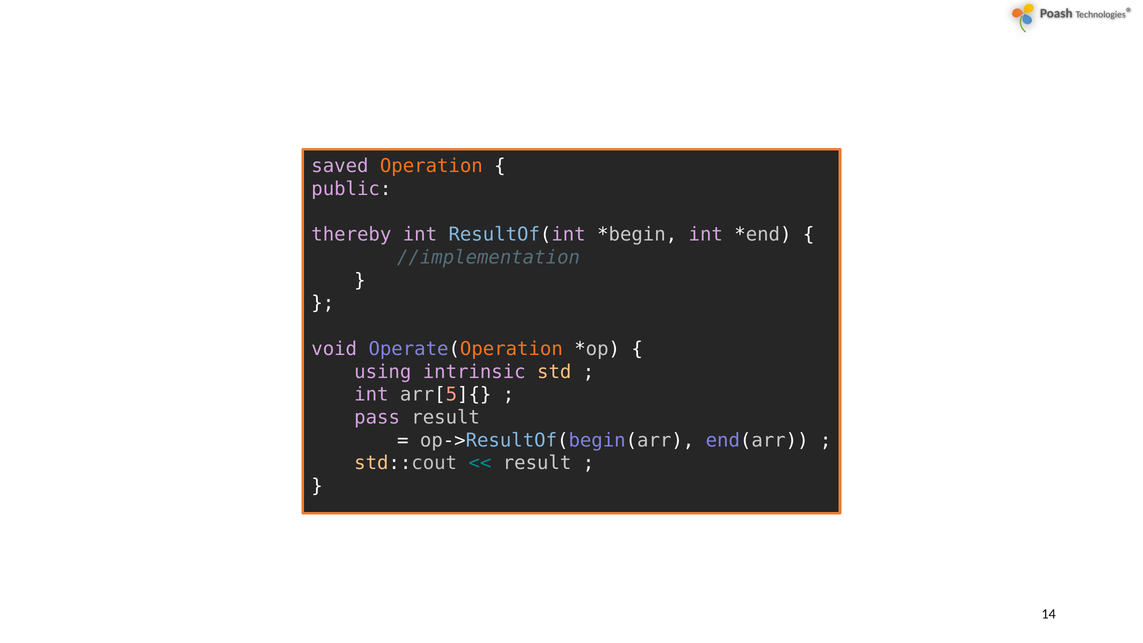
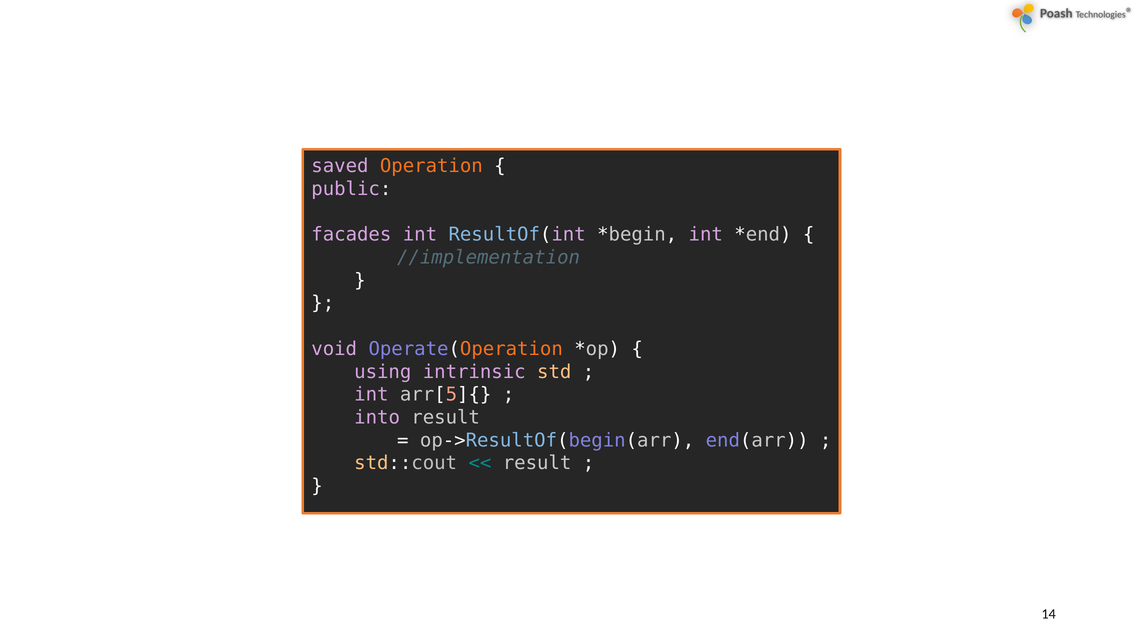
thereby: thereby -> facades
pass: pass -> into
